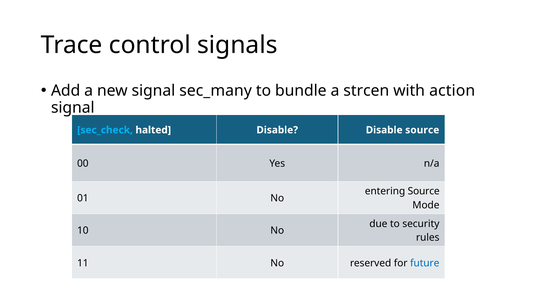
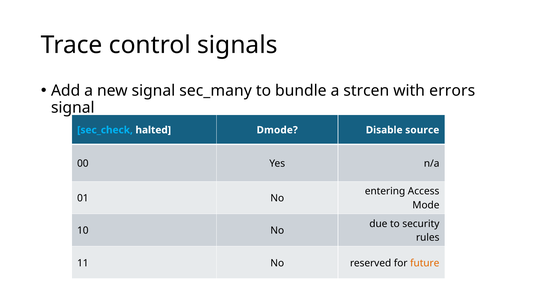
action: action -> errors
halted Disable: Disable -> Dmode
entering Source: Source -> Access
future colour: blue -> orange
